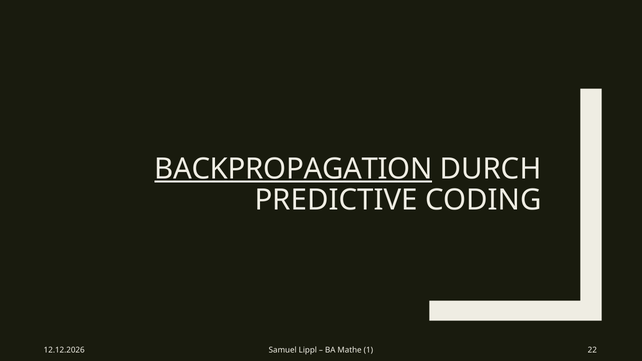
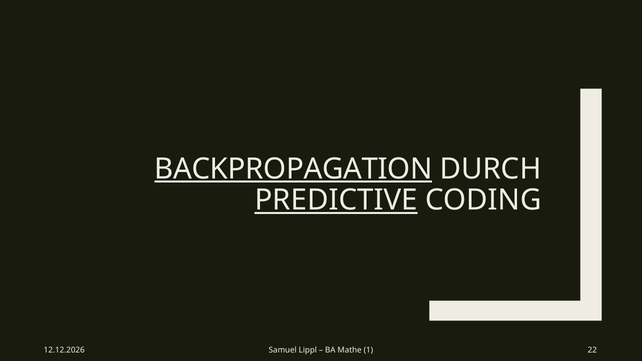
PREDICTIVE underline: none -> present
